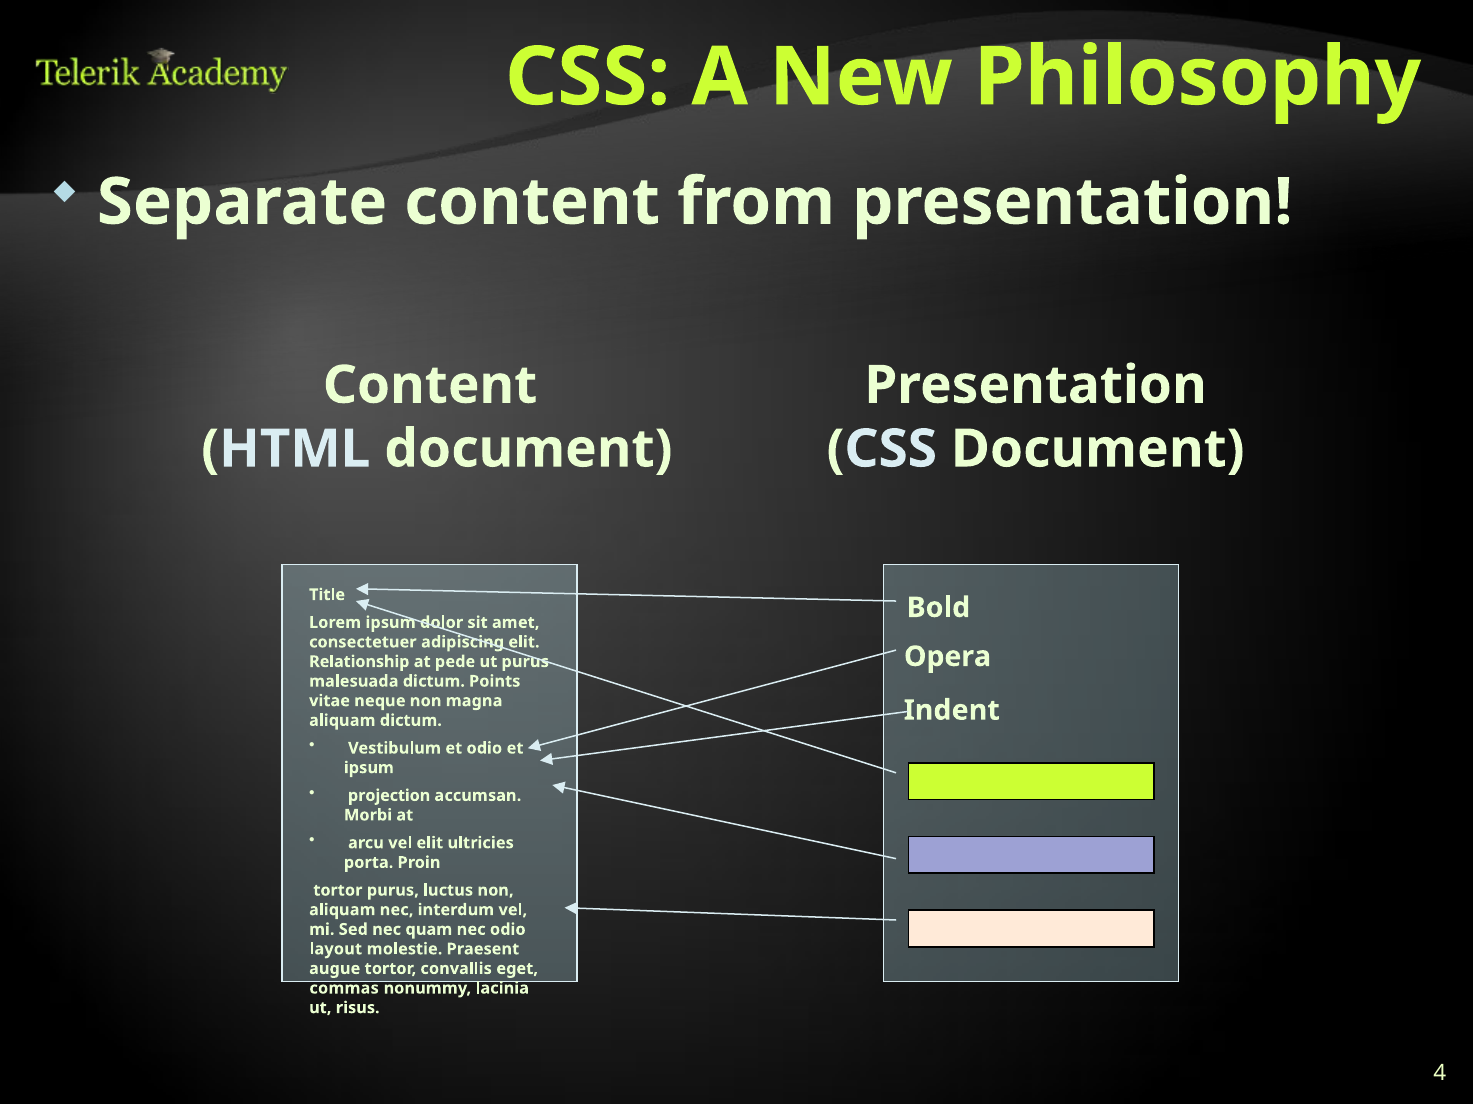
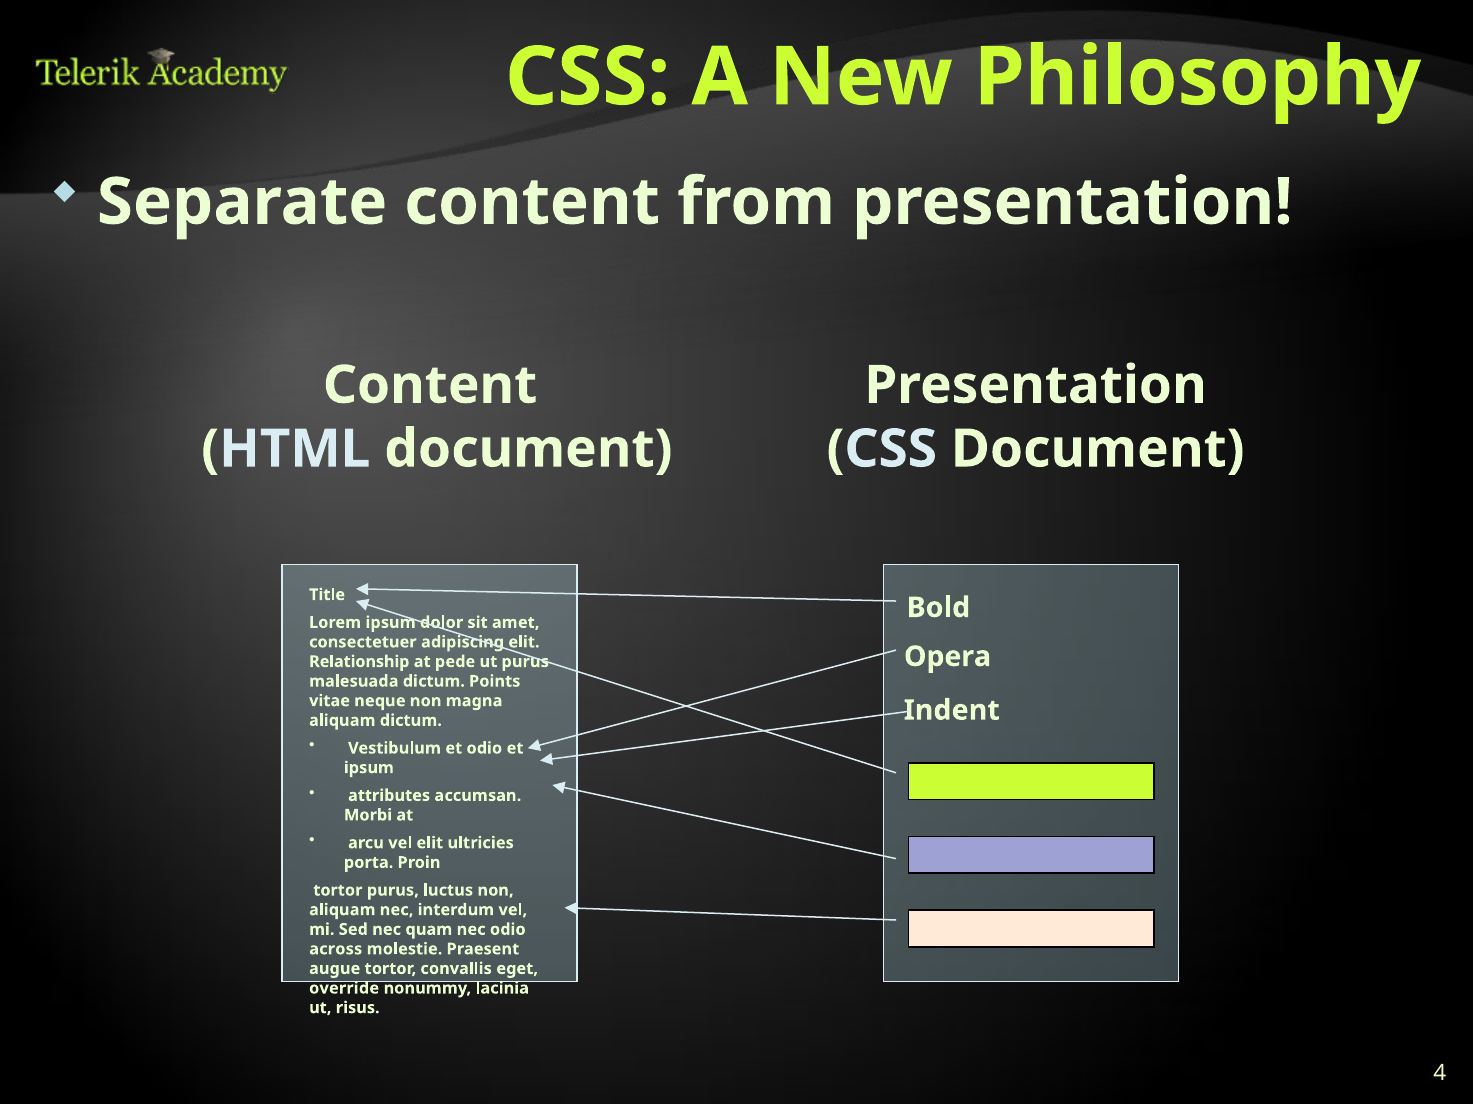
projection: projection -> attributes
layout: layout -> across
commas: commas -> override
